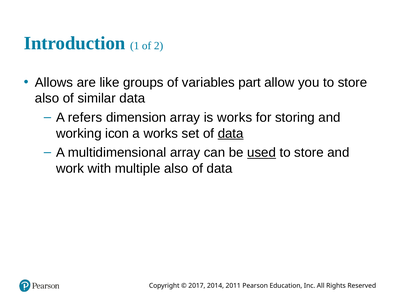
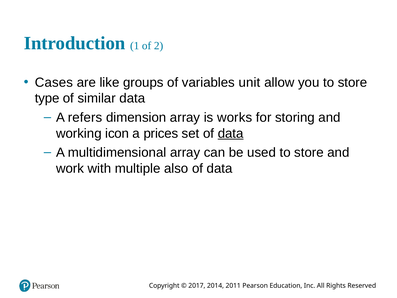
Allows: Allows -> Cases
part: part -> unit
also at (47, 98): also -> type
a works: works -> prices
used underline: present -> none
